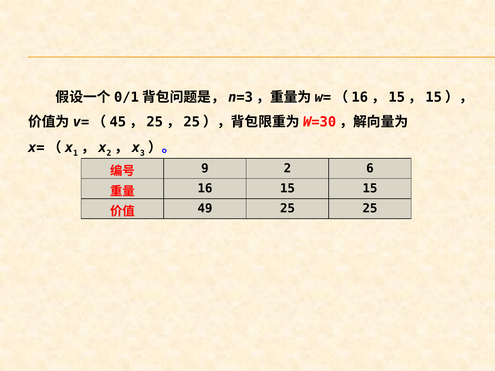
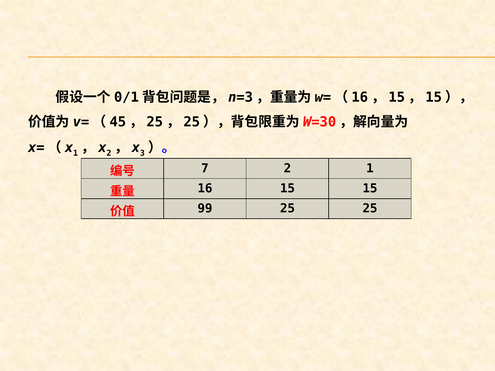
9: 9 -> 7
2 6: 6 -> 1
49: 49 -> 99
